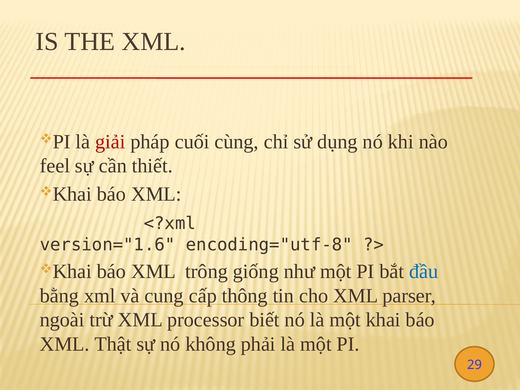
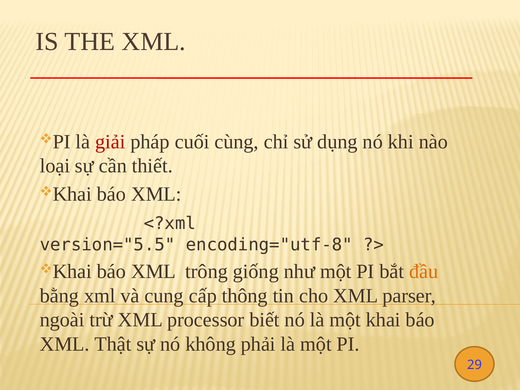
feel: feel -> loại
version="1.6: version="1.6 -> version="5.5
đầu colour: blue -> orange
